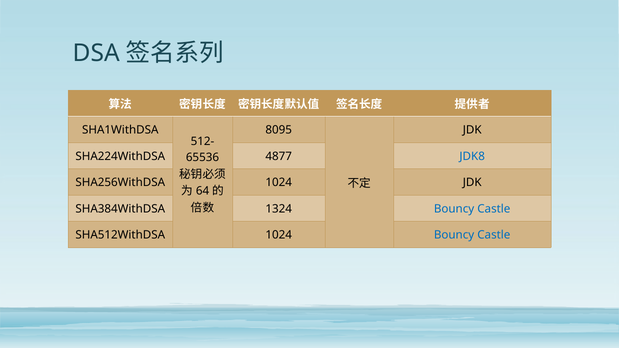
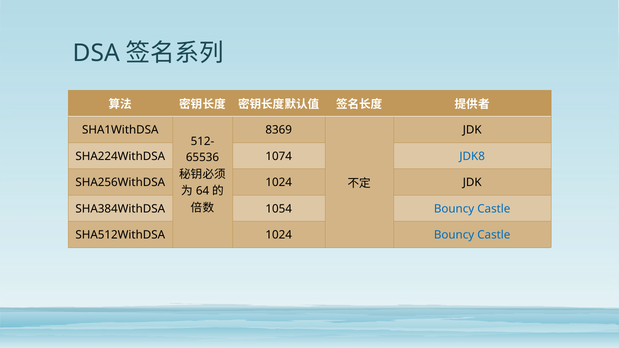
8095: 8095 -> 8369
4877: 4877 -> 1074
1324: 1324 -> 1054
